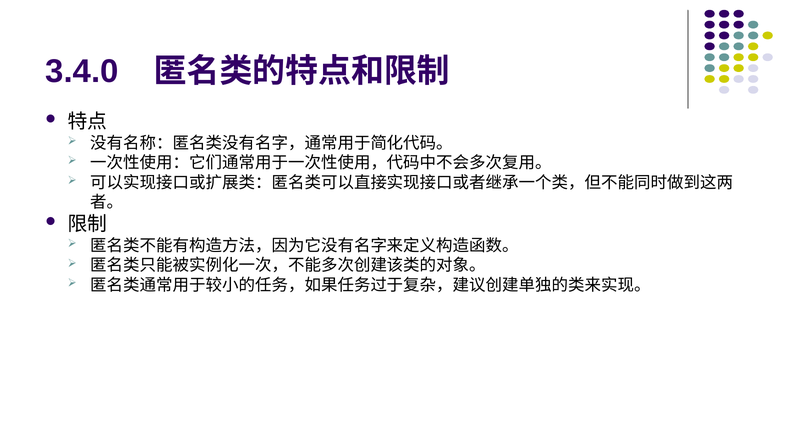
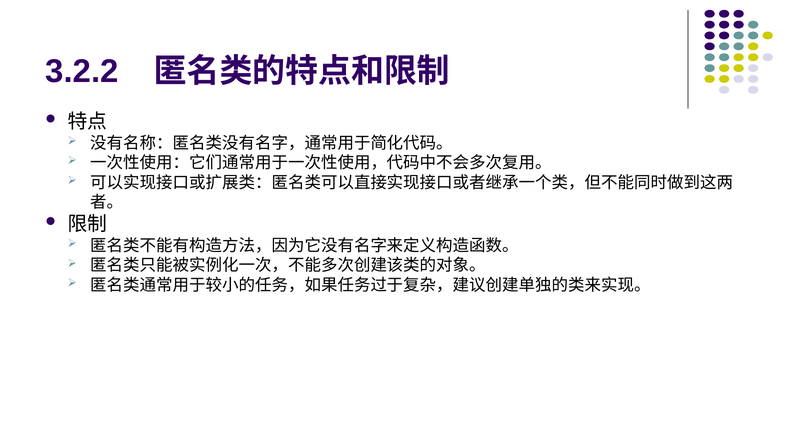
3.4.0: 3.4.0 -> 3.2.2
